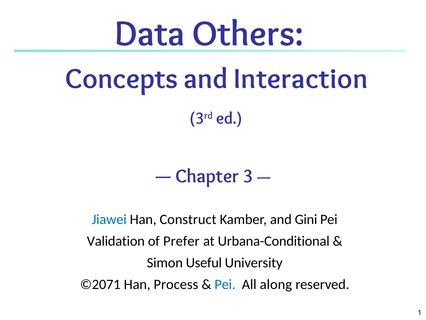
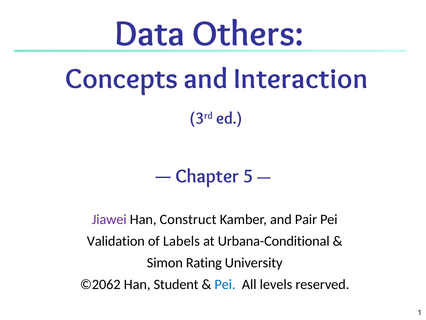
3: 3 -> 5
Jiawei colour: blue -> purple
Gini: Gini -> Pair
Prefer: Prefer -> Labels
Useful: Useful -> Rating
©2071: ©2071 -> ©2062
Process: Process -> Student
along: along -> levels
